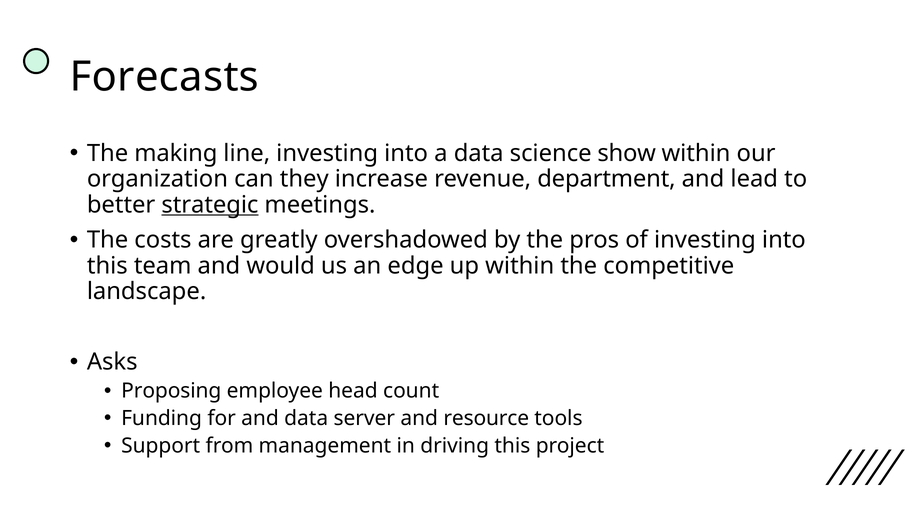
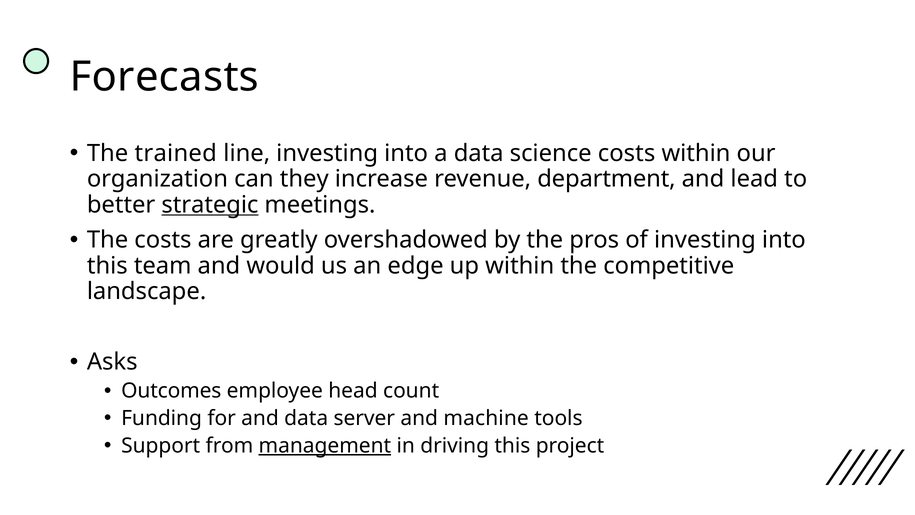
making: making -> trained
science show: show -> costs
Proposing: Proposing -> Outcomes
resource: resource -> machine
management underline: none -> present
